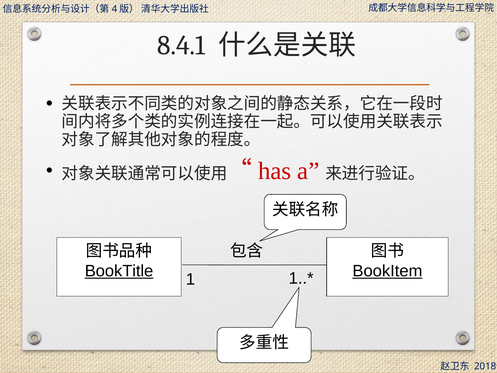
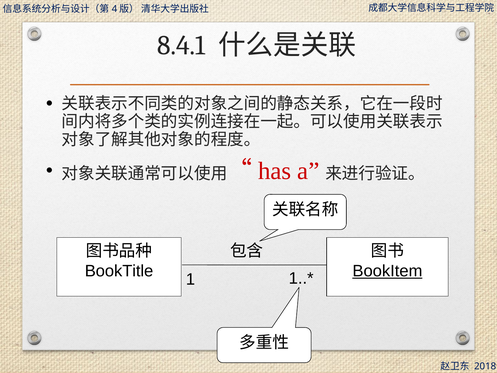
BookTitle underline: present -> none
